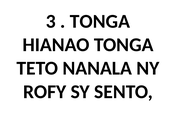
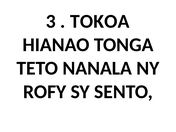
TONGA at (100, 21): TONGA -> TOKOA
